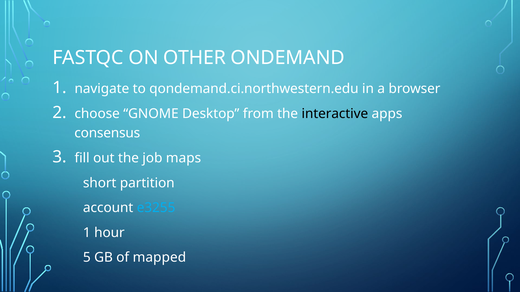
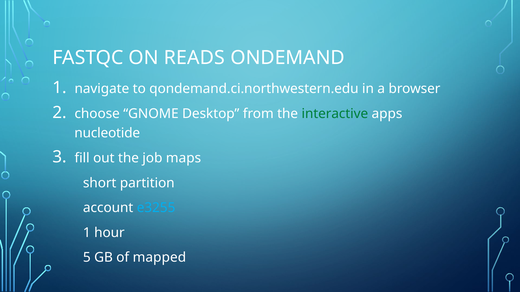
OTHER: OTHER -> READS
interactive colour: black -> green
consensus: consensus -> nucleotide
